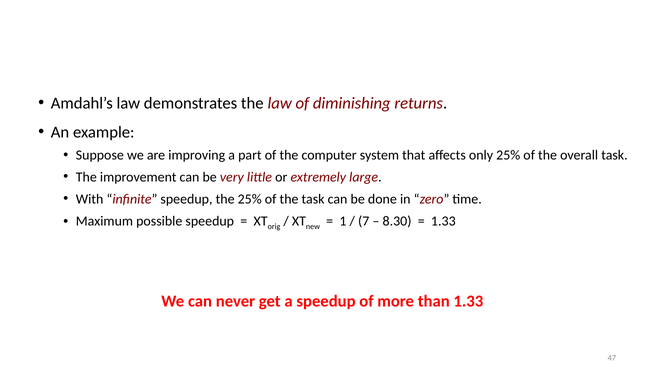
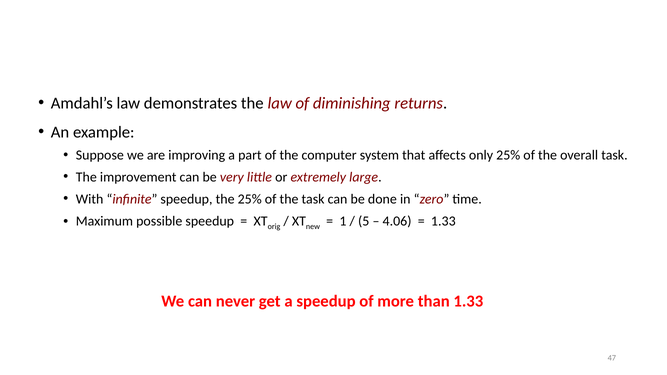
7: 7 -> 5
8.30: 8.30 -> 4.06
